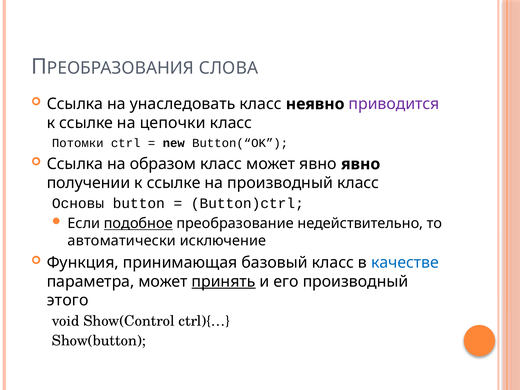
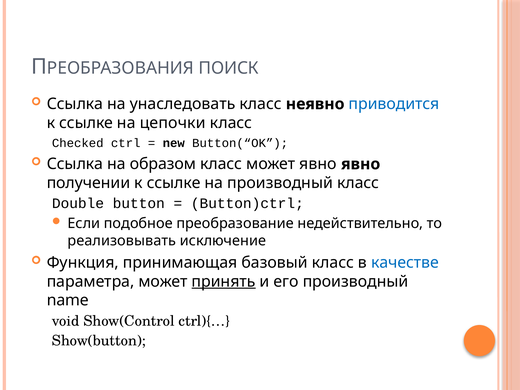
СЛОВА: СЛОВА -> ПОИСК
приводится colour: purple -> blue
Потомки: Потомки -> Checked
Основы: Основы -> Double
подобное underline: present -> none
автоматически: автоматически -> реализовывать
этого: этого -> name
